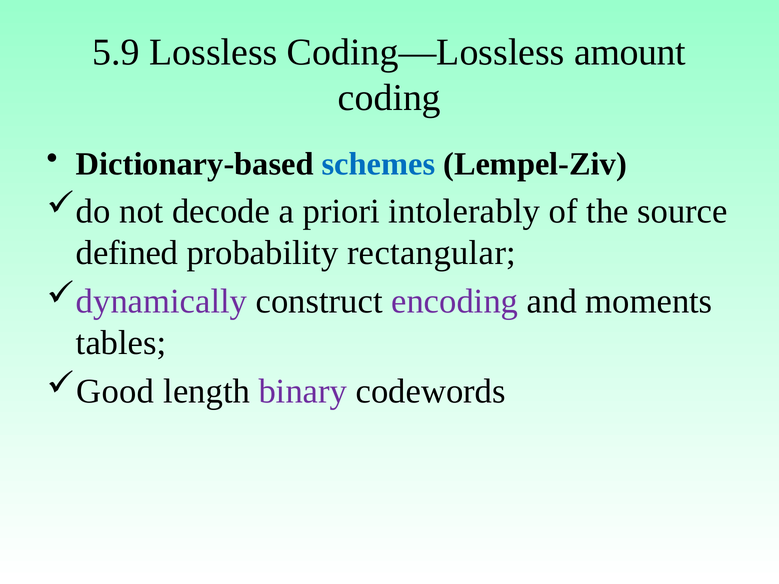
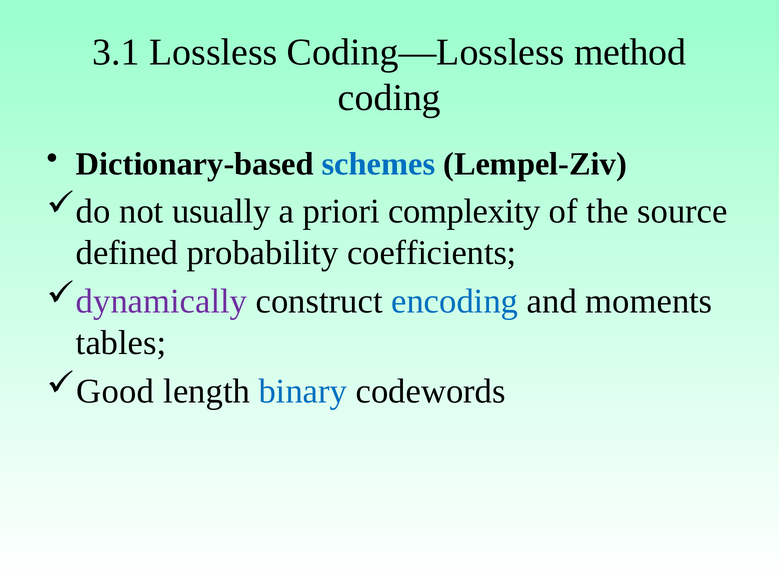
5.9: 5.9 -> 3.1
amount: amount -> method
decode: decode -> usually
intolerably: intolerably -> complexity
rectangular: rectangular -> coefficients
encoding colour: purple -> blue
binary colour: purple -> blue
